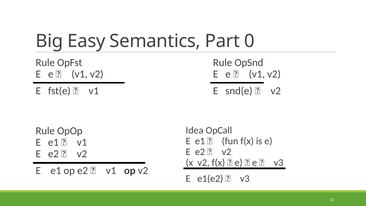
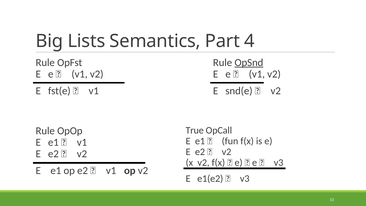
Easy: Easy -> Lists
0: 0 -> 4
OpSnd underline: none -> present
Idea: Idea -> True
